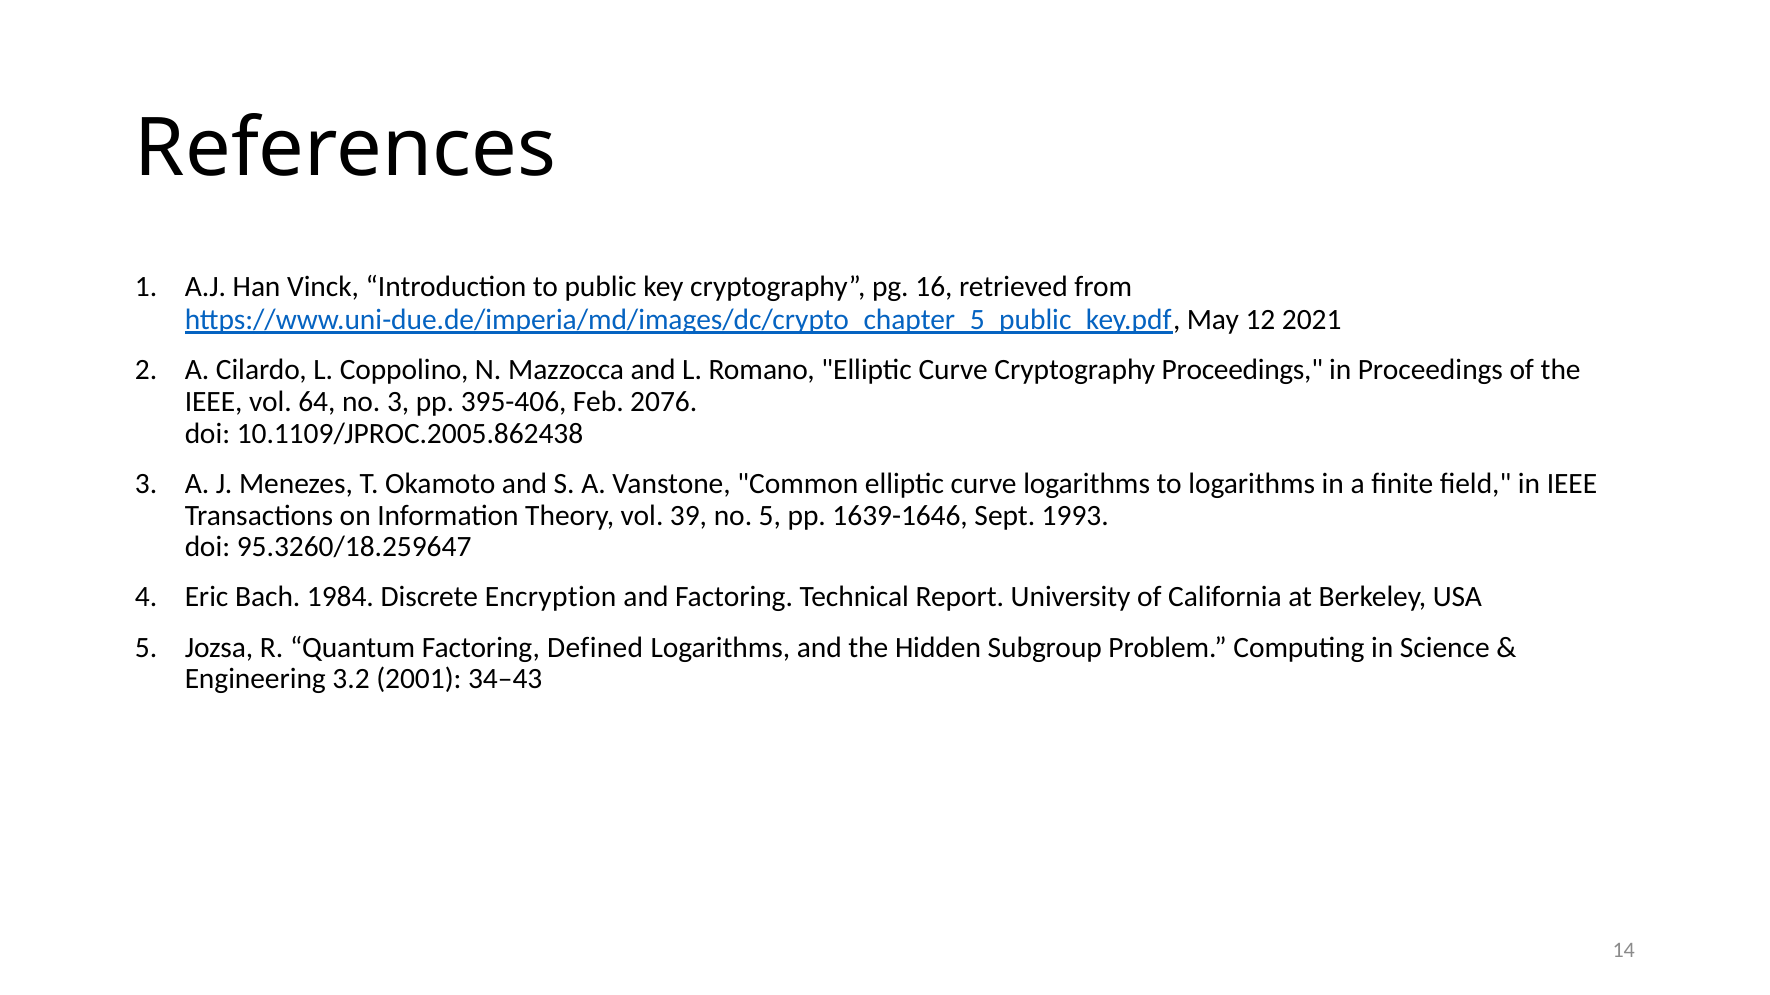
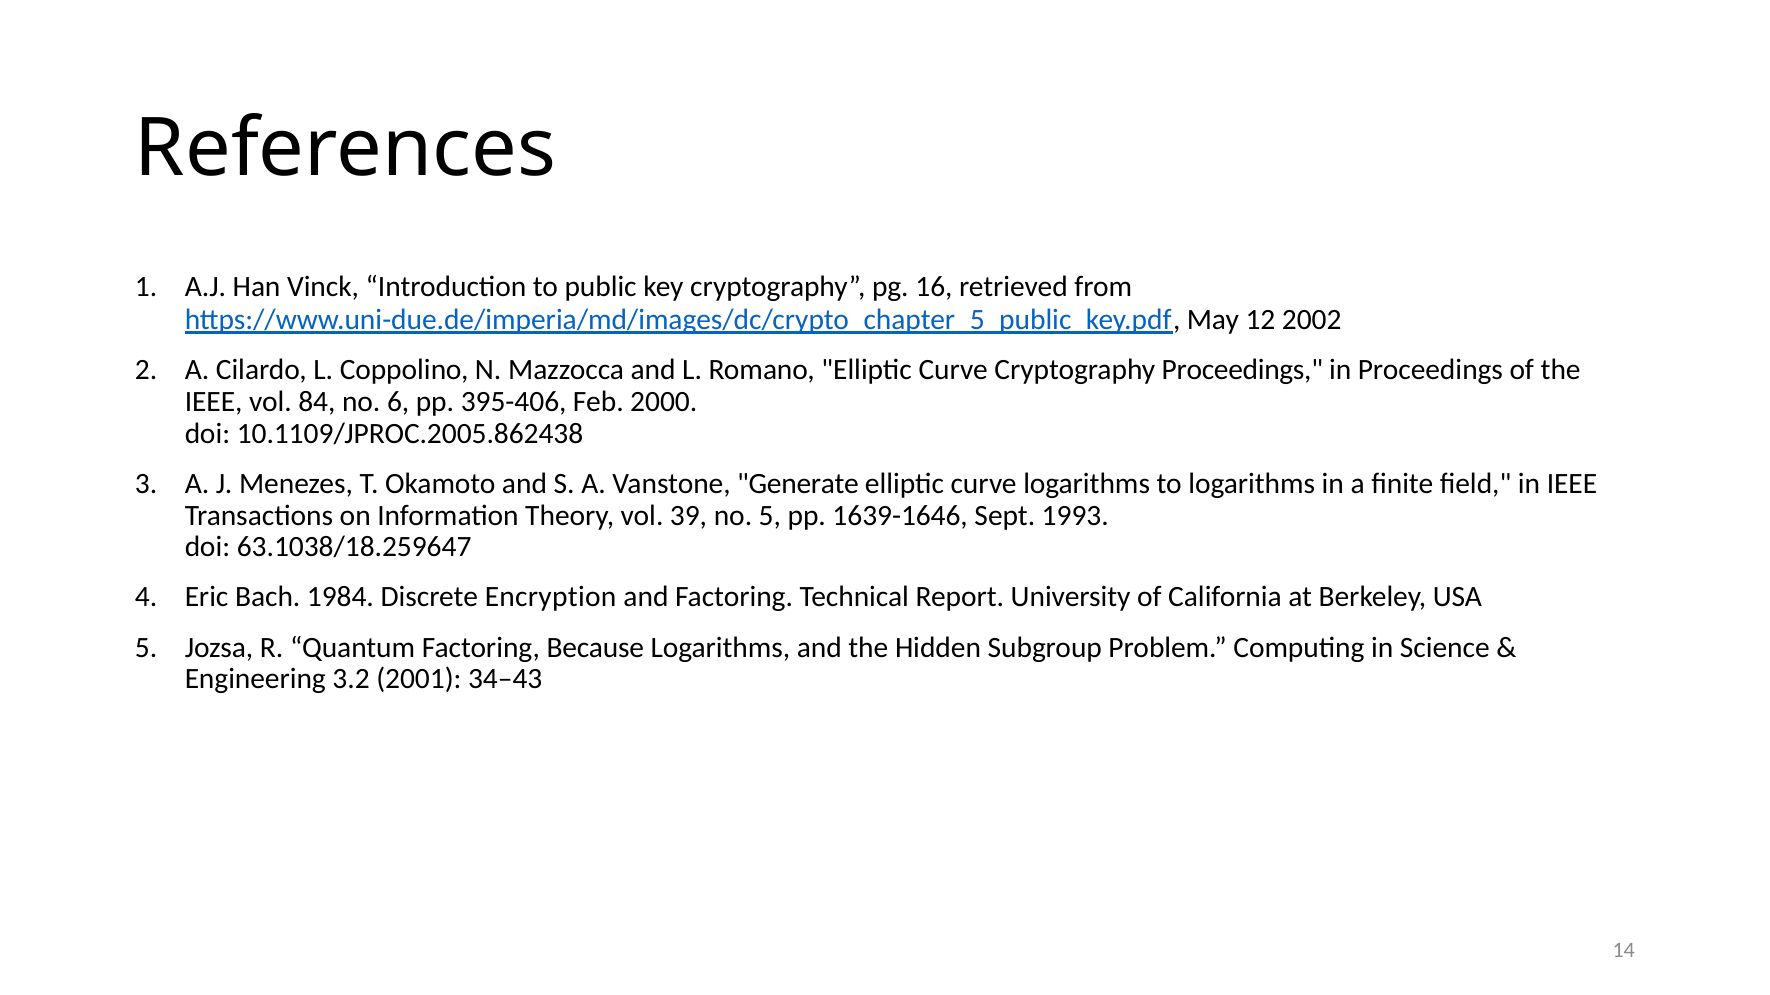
2021: 2021 -> 2002
64: 64 -> 84
no 3: 3 -> 6
2076: 2076 -> 2000
Common: Common -> Generate
95.3260/18.259647: 95.3260/18.259647 -> 63.1038/18.259647
Defined: Defined -> Because
